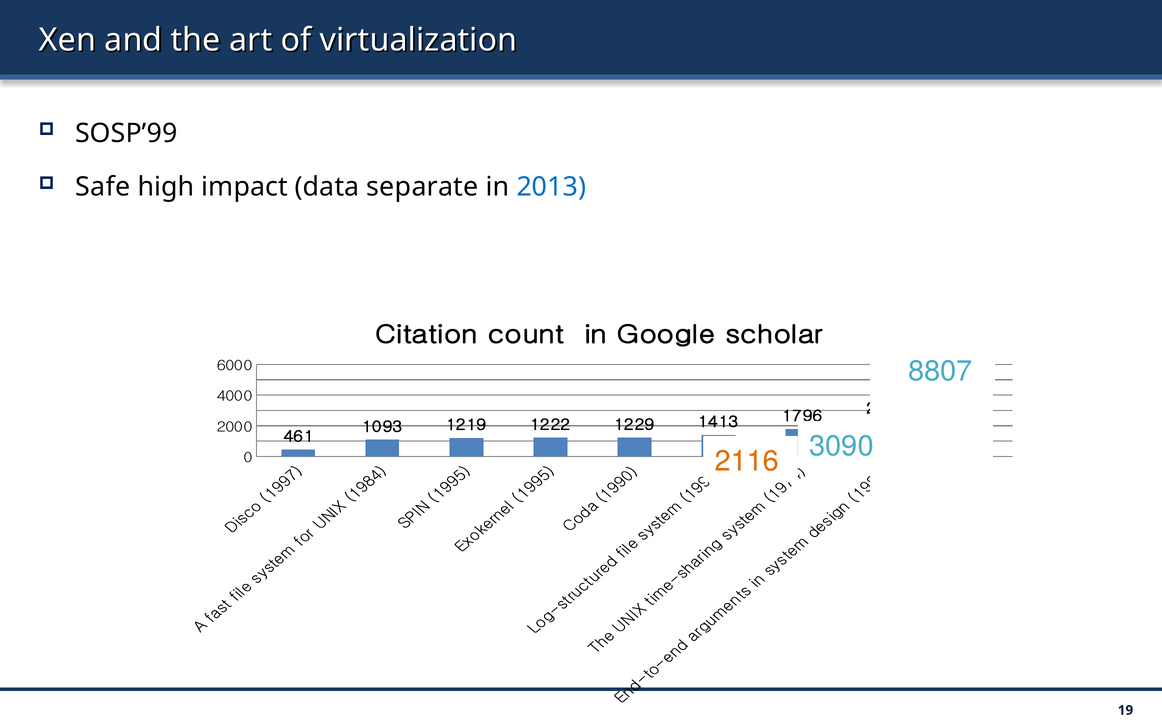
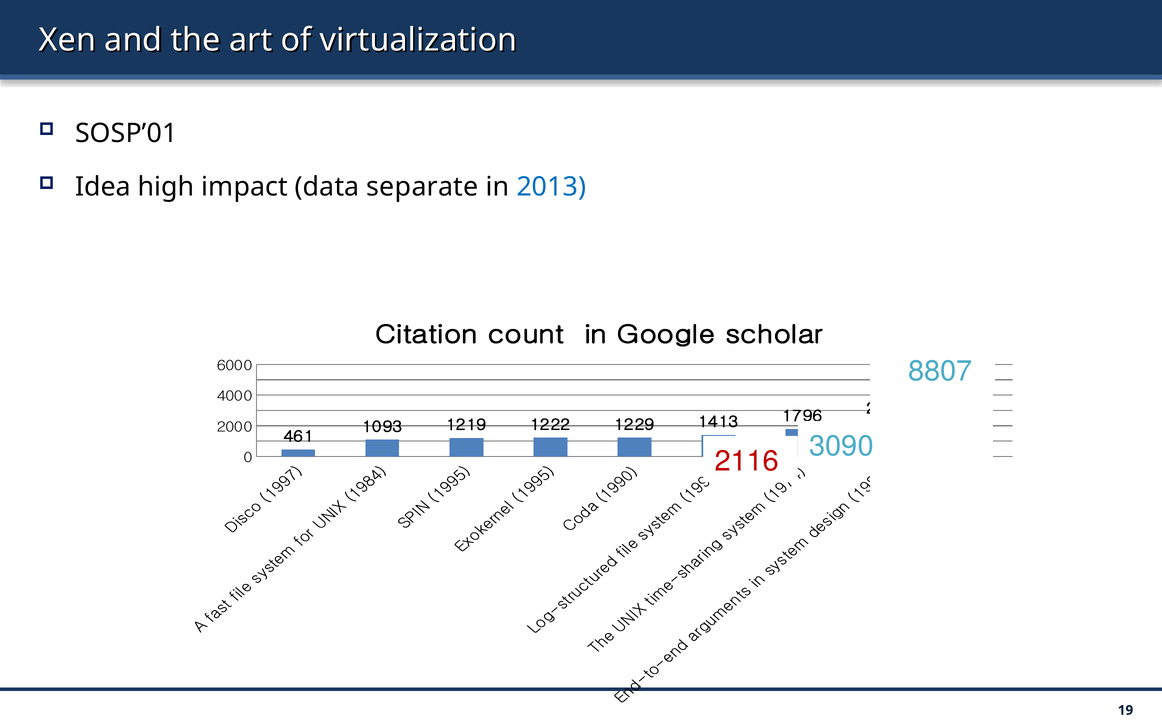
SOSP’99: SOSP’99 -> SOSP’01
Safe: Safe -> Idea
2116 colour: orange -> red
